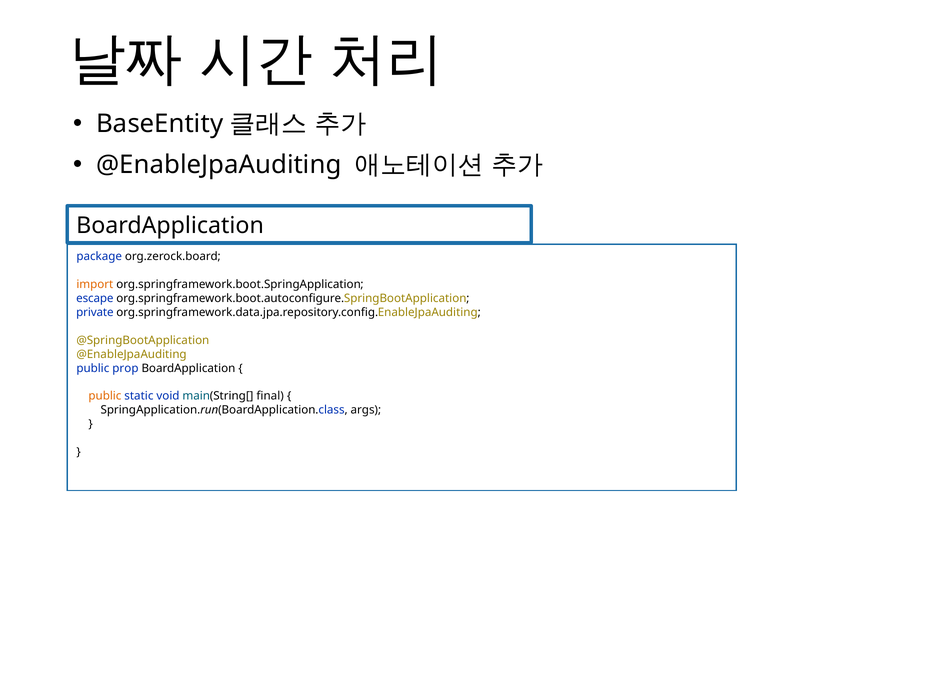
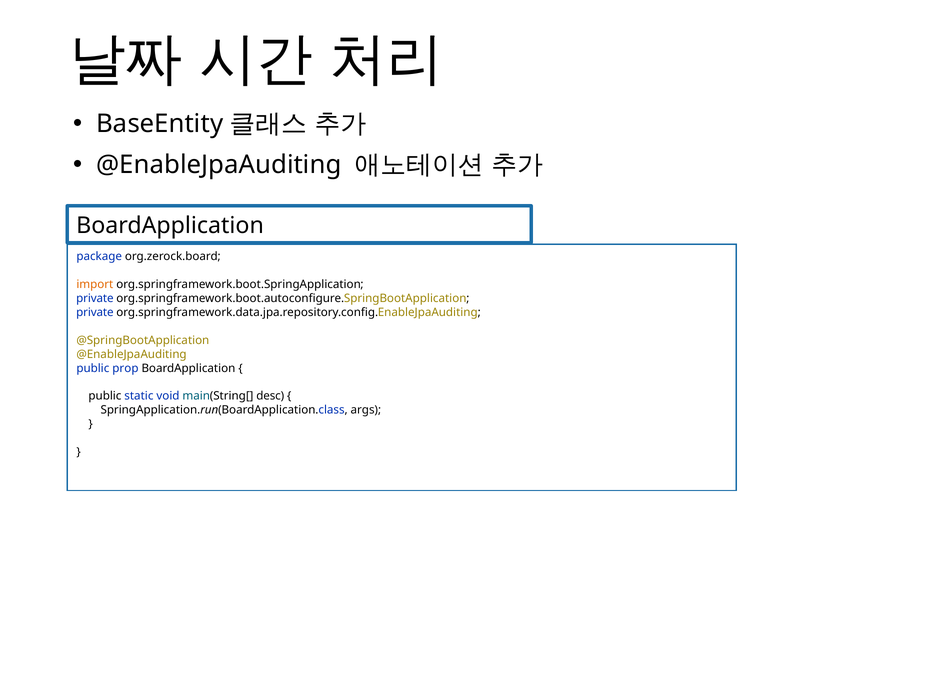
escape at (95, 298): escape -> private
public at (105, 396) colour: orange -> black
final: final -> desc
